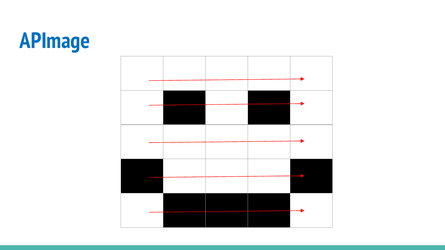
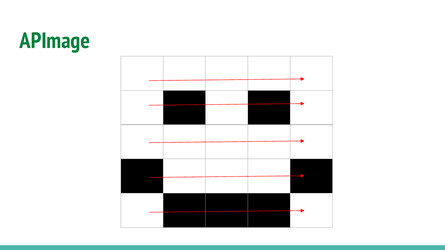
APImage colour: blue -> green
